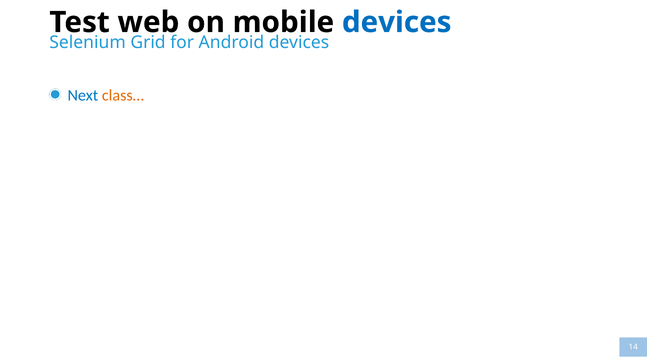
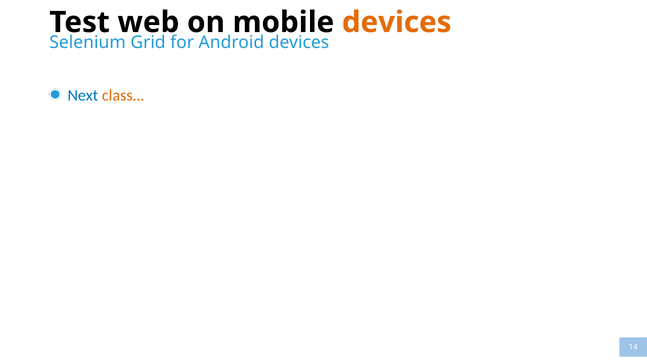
devices at (397, 22) colour: blue -> orange
